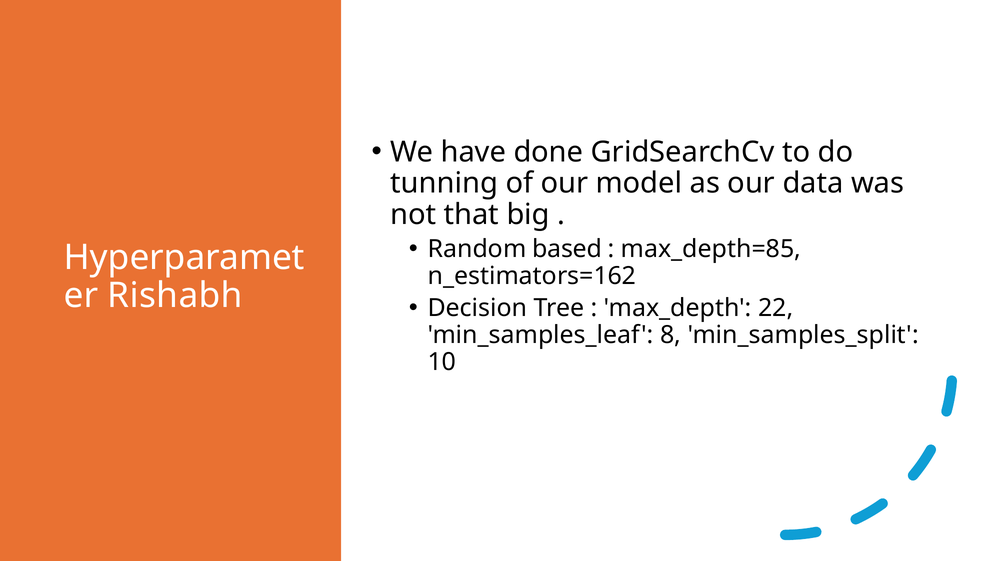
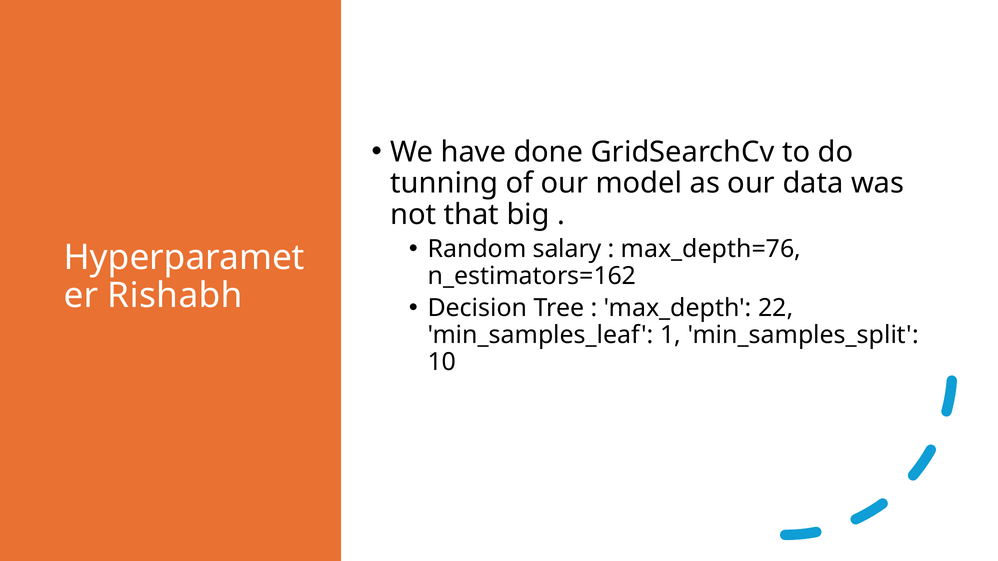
based: based -> salary
max_depth=85: max_depth=85 -> max_depth=76
8: 8 -> 1
